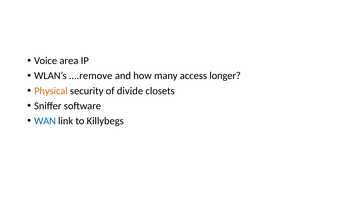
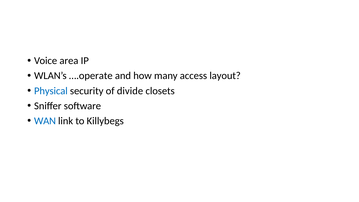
….remove: ….remove -> ….operate
longer: longer -> layout
Physical colour: orange -> blue
